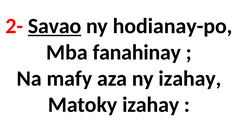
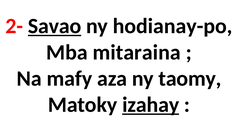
fanahinay: fanahinay -> mitaraina
ny izahay: izahay -> taomy
izahay at (151, 105) underline: none -> present
